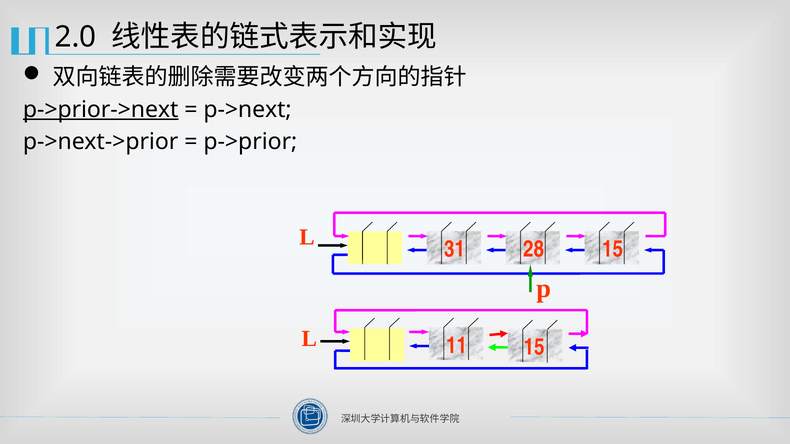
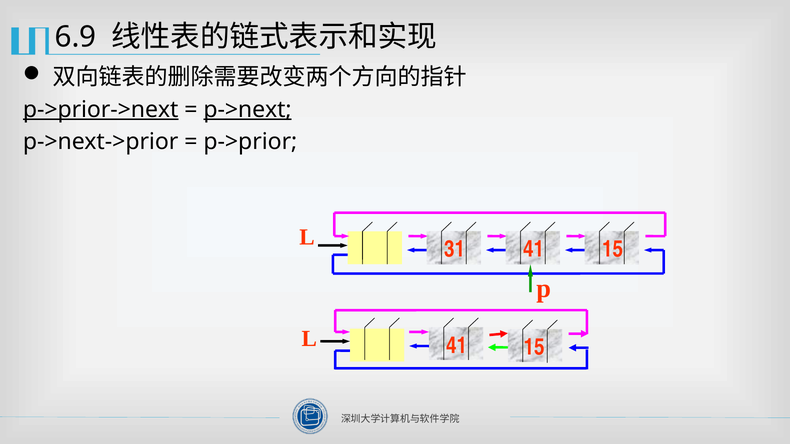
2.0: 2.0 -> 6.9
p->next underline: none -> present
31 28: 28 -> 41
L 11: 11 -> 41
